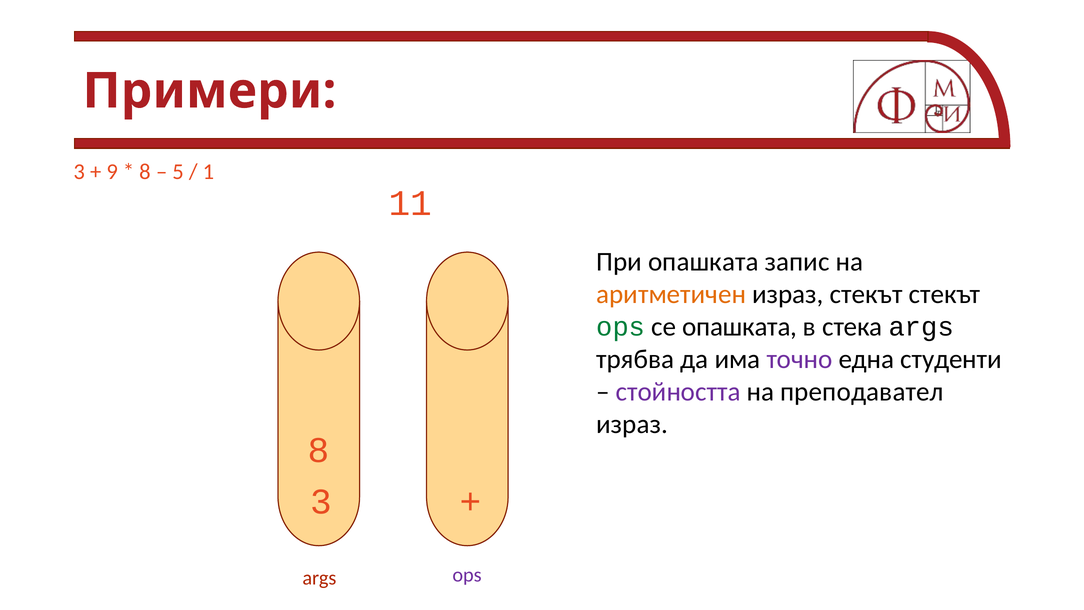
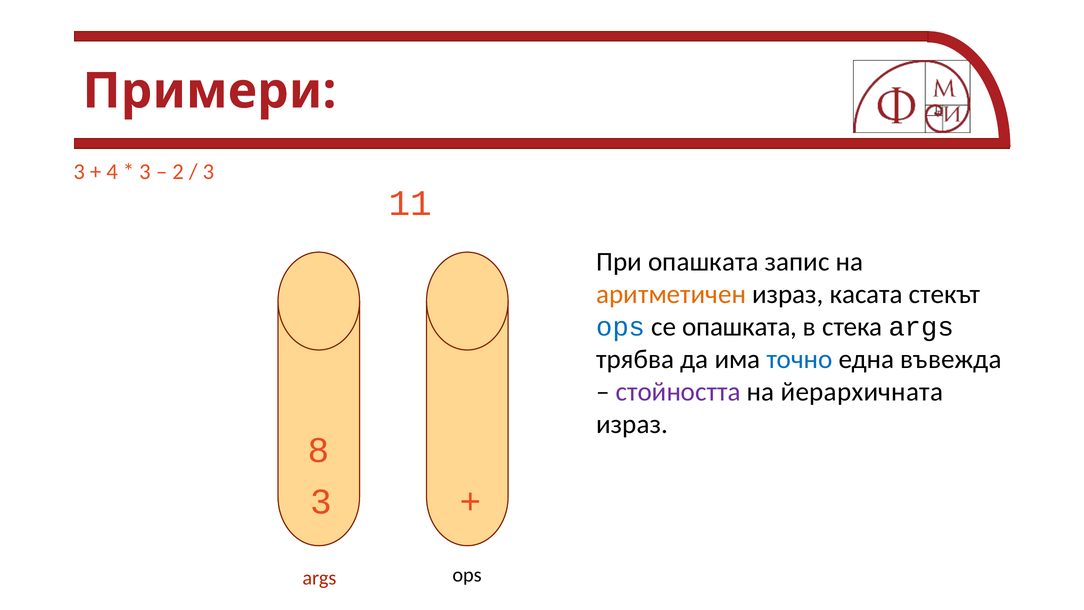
9: 9 -> 4
8 at (145, 172): 8 -> 3
5: 5 -> 2
1 at (208, 172): 1 -> 3
израз стекът: стекът -> касата
ops at (621, 327) colour: green -> blue
точно colour: purple -> blue
студенти: студенти -> въвежда
преподавател: преподавател -> йерархичната
ops at (467, 575) colour: purple -> black
